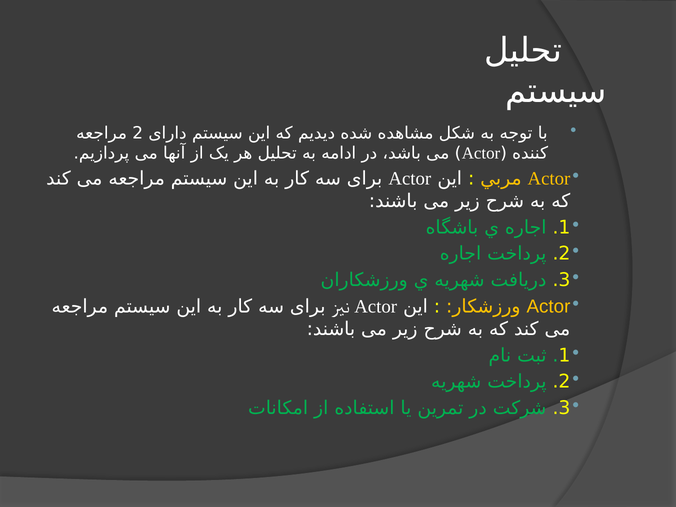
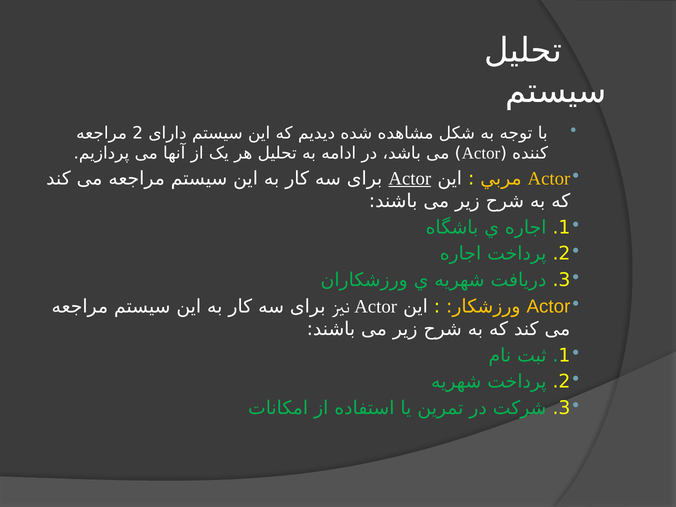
Actor at (410, 179) underline: none -> present
